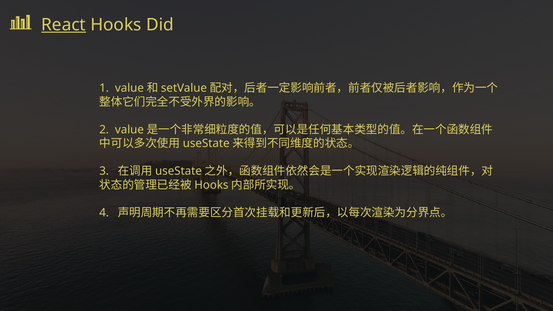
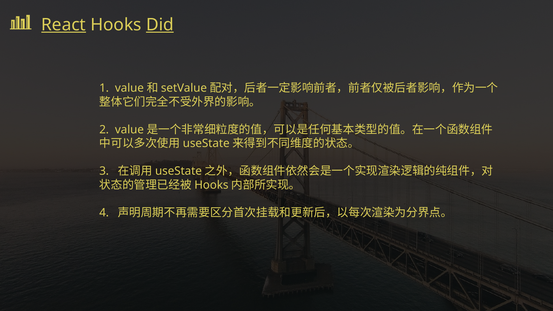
Did underline: none -> present
